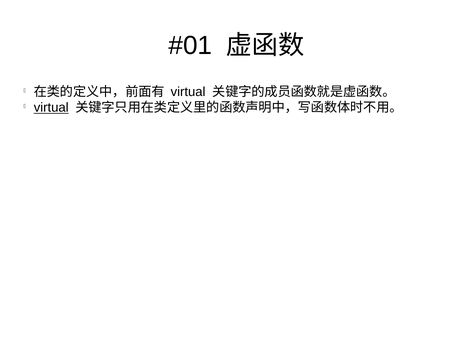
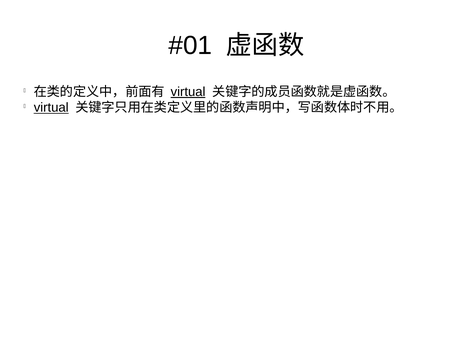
virtual at (188, 92) underline: none -> present
